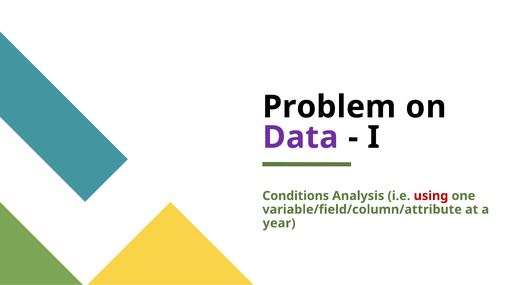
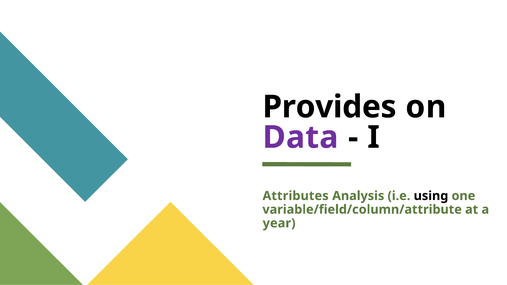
Problem: Problem -> Provides
Conditions: Conditions -> Attributes
using colour: red -> black
